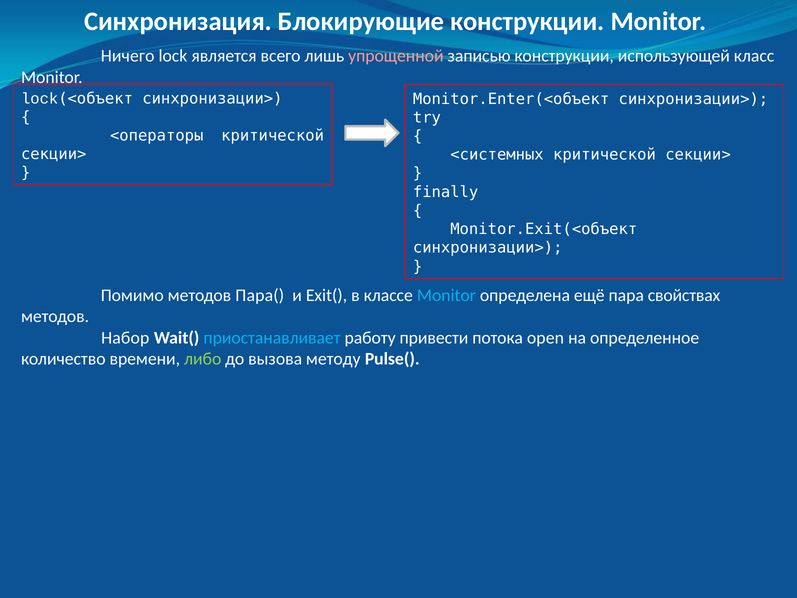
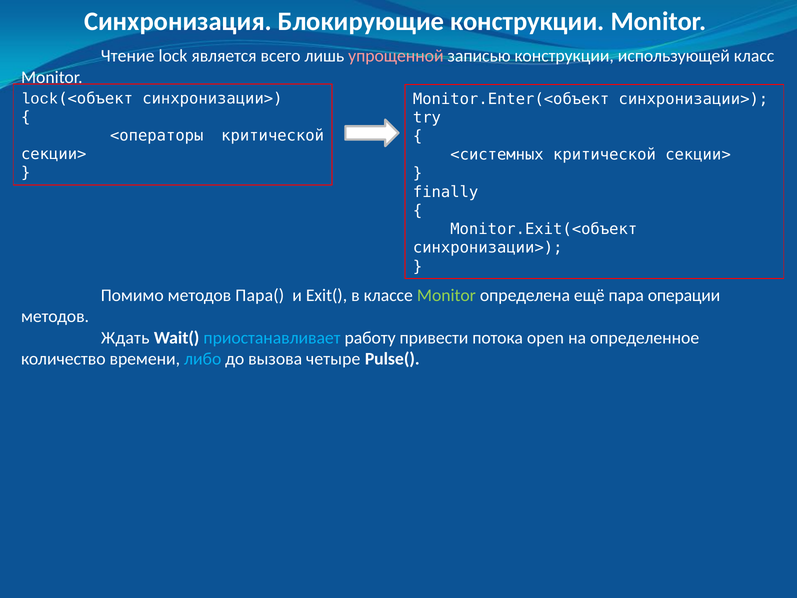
Ничего: Ничего -> Чтение
Monitor at (446, 295) colour: light blue -> light green
свойствах: свойствах -> операции
Набор: Набор -> Ждать
либо colour: light green -> light blue
методу: методу -> четыре
